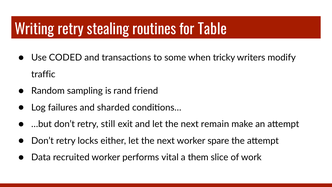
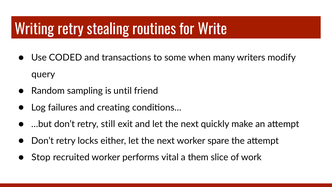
Table: Table -> Write
tricky: tricky -> many
traffic: traffic -> query
rand: rand -> until
sharded: sharded -> creating
remain: remain -> quickly
Data: Data -> Stop
